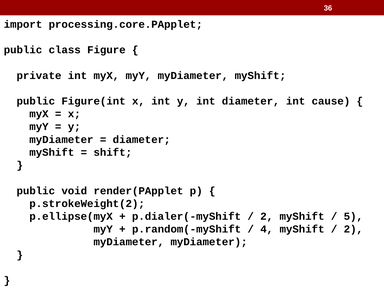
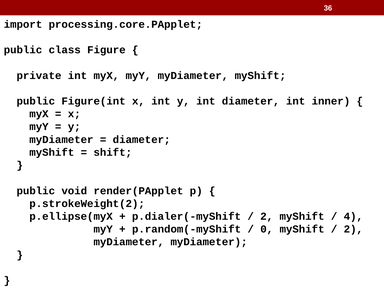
cause: cause -> inner
5: 5 -> 4
4: 4 -> 0
